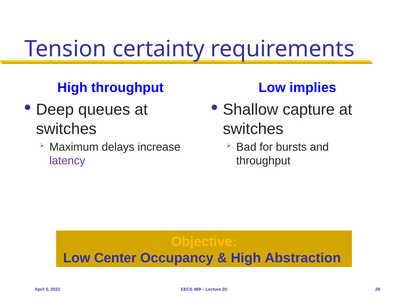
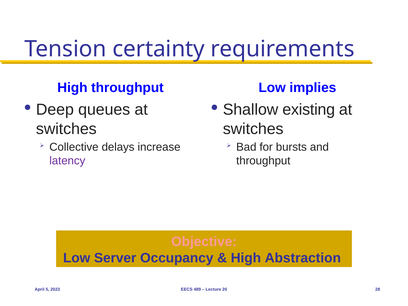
capture: capture -> existing
Maximum: Maximum -> Collective
Objective colour: yellow -> pink
Center: Center -> Server
